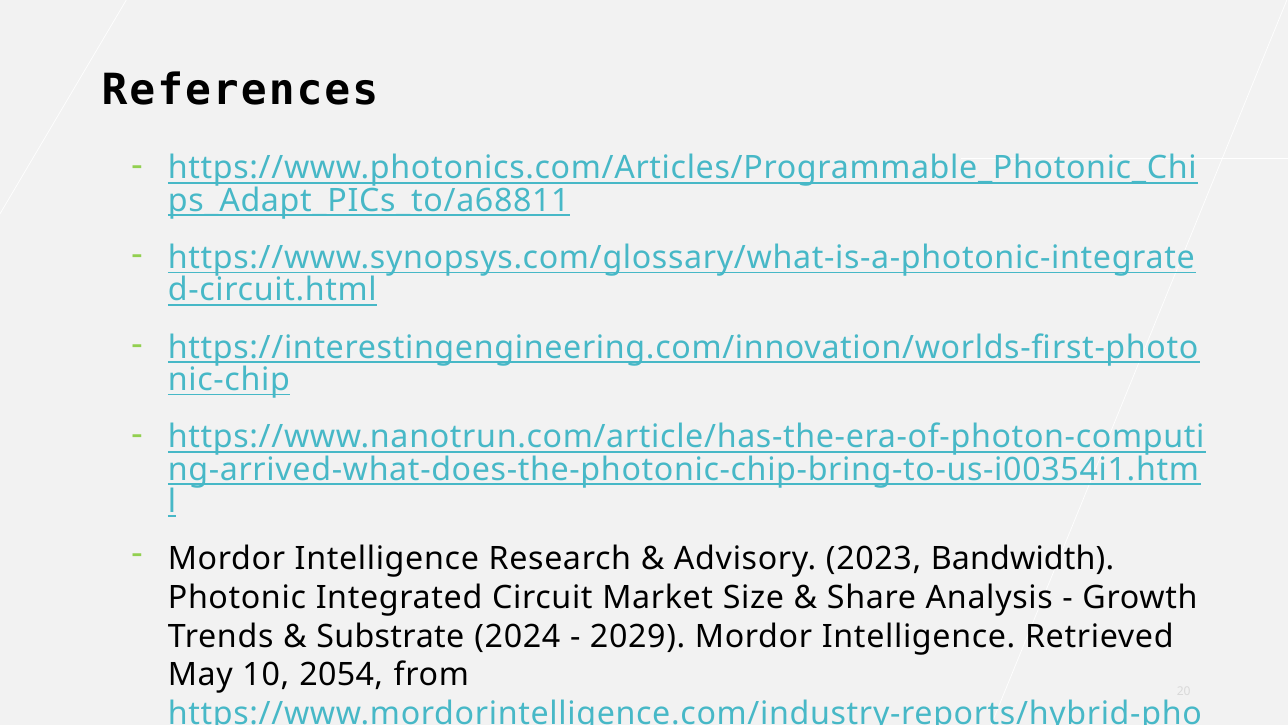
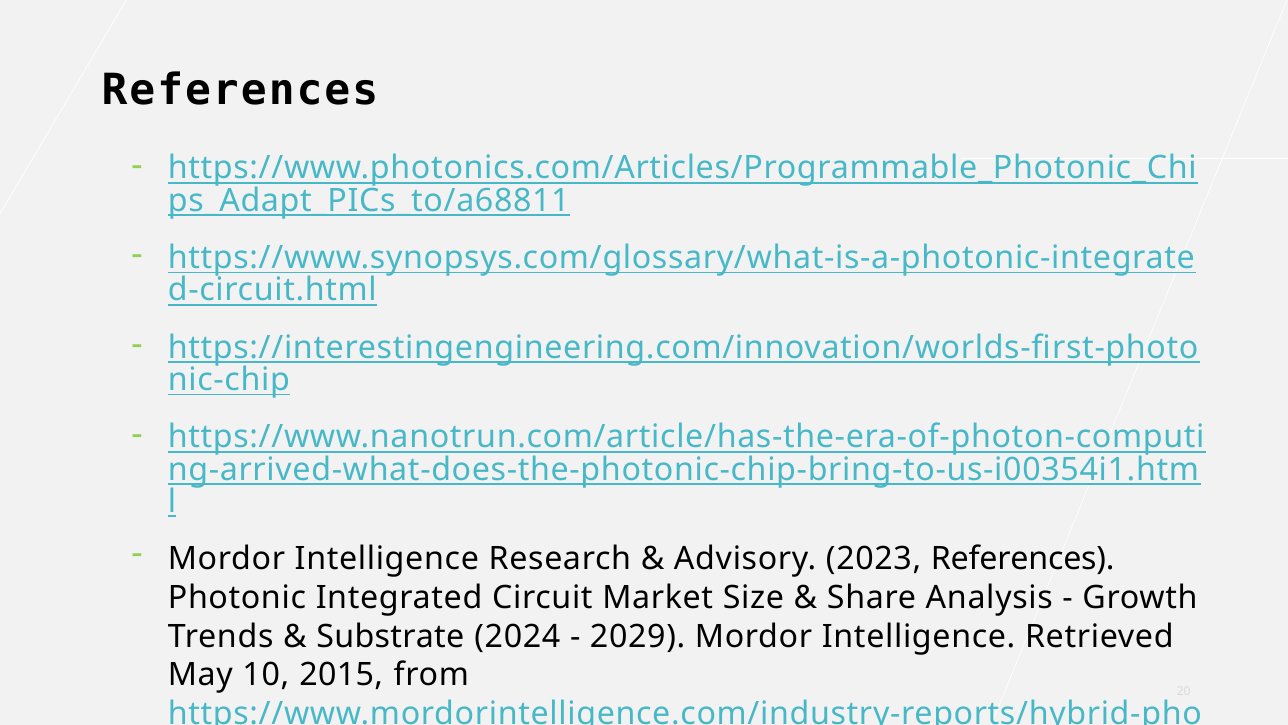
2023 Bandwidth: Bandwidth -> References
2054: 2054 -> 2015
